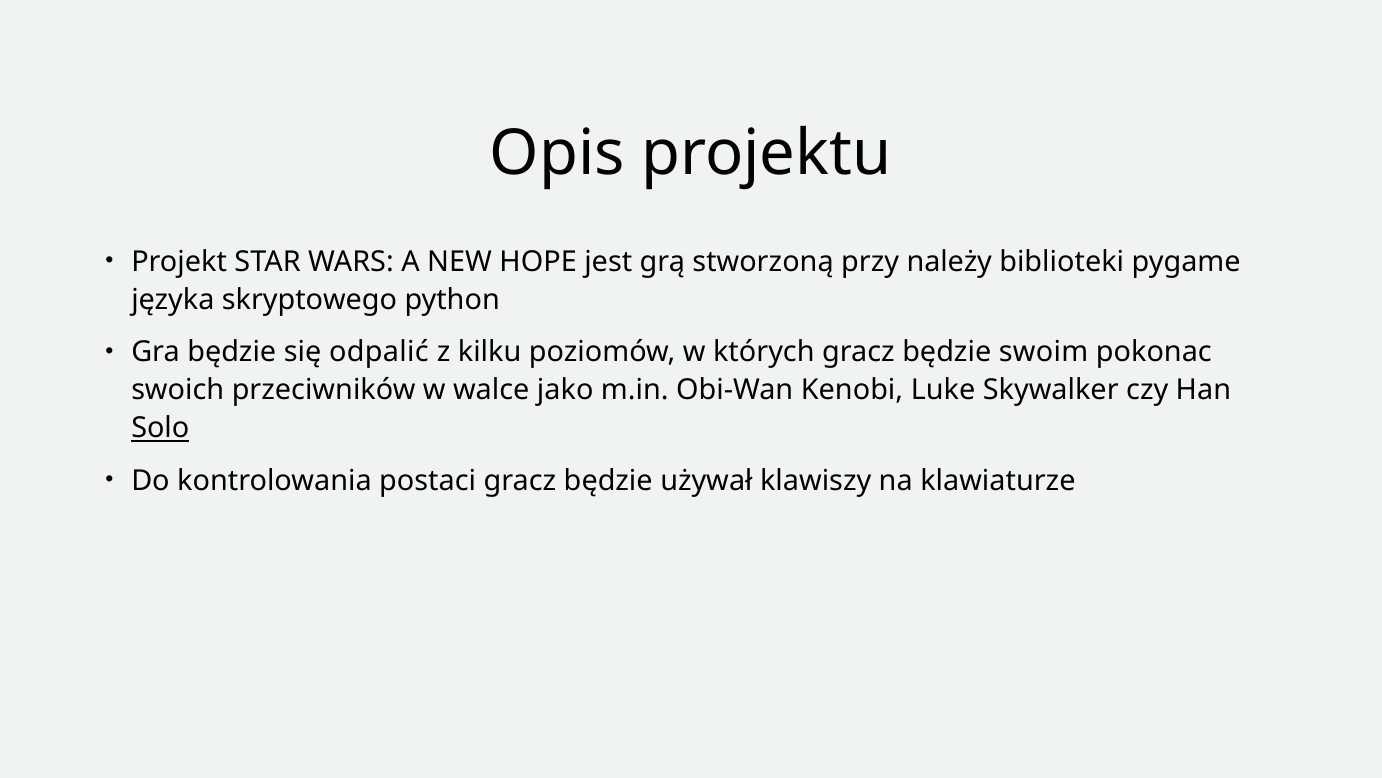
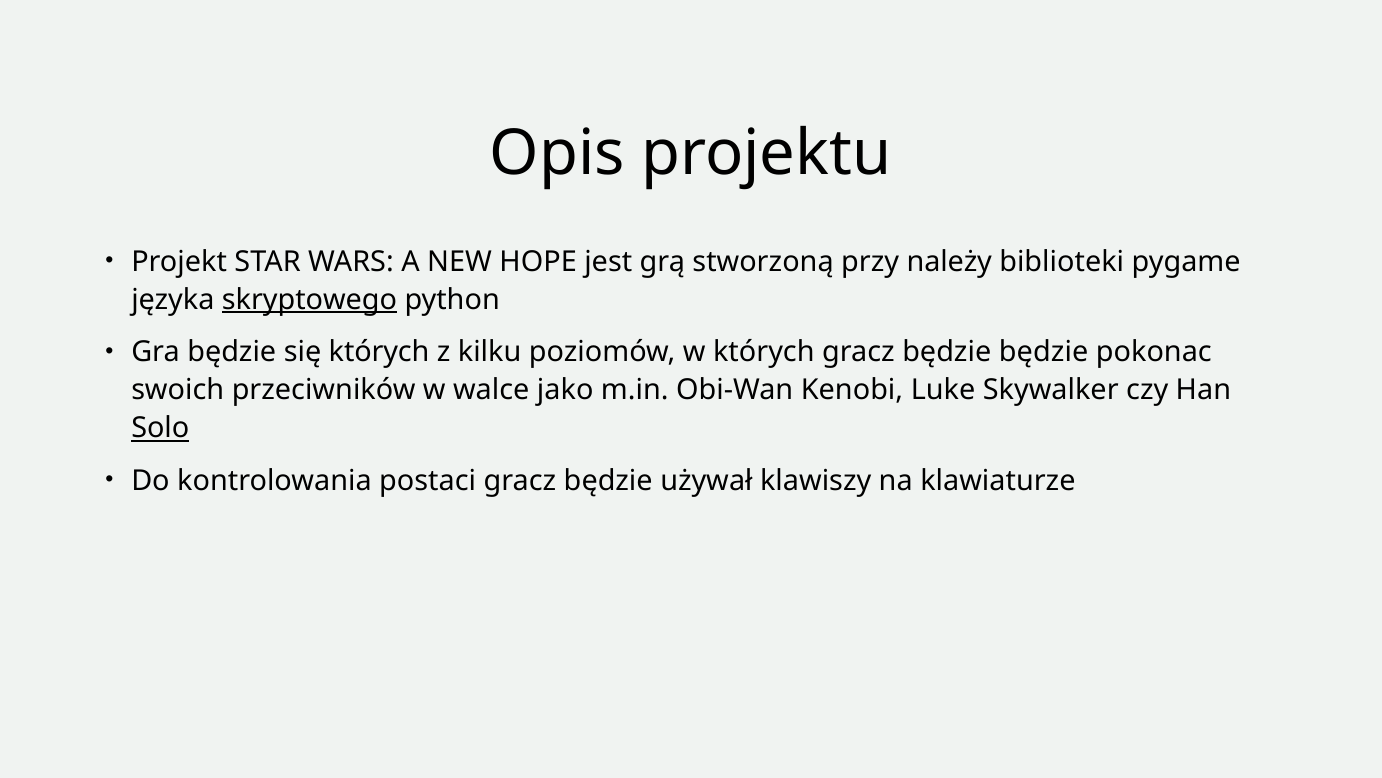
skryptowego underline: none -> present
się odpalić: odpalić -> których
będzie swoim: swoim -> będzie
